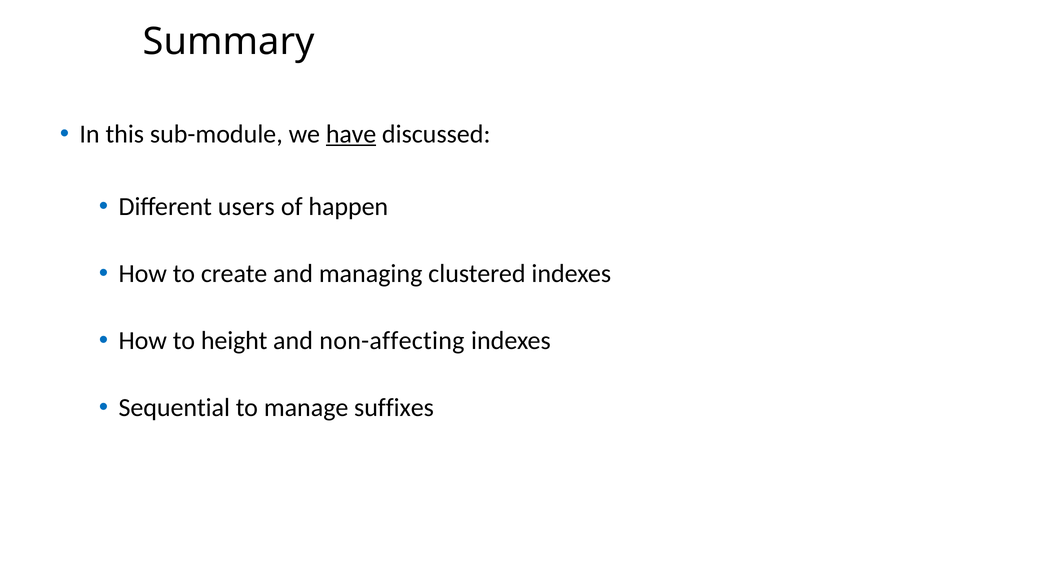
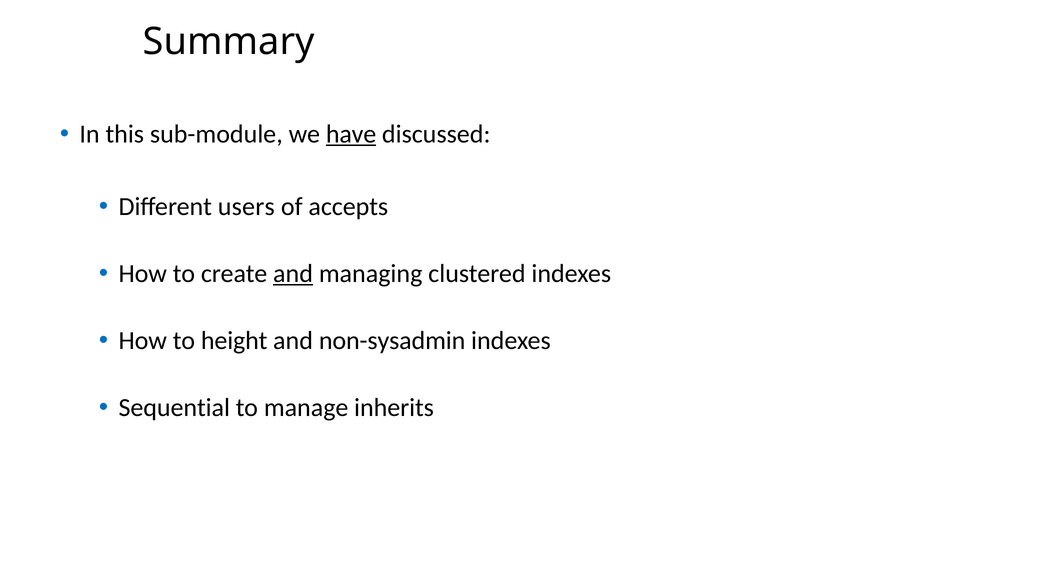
happen: happen -> accepts
and at (293, 274) underline: none -> present
non-affecting: non-affecting -> non-sysadmin
suffixes: suffixes -> inherits
